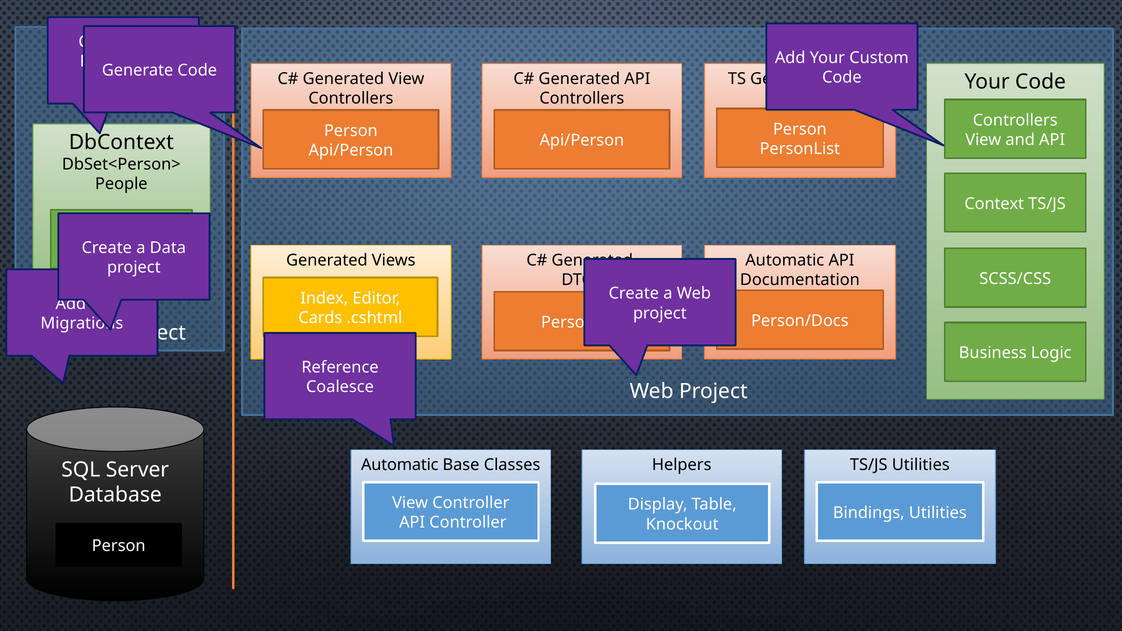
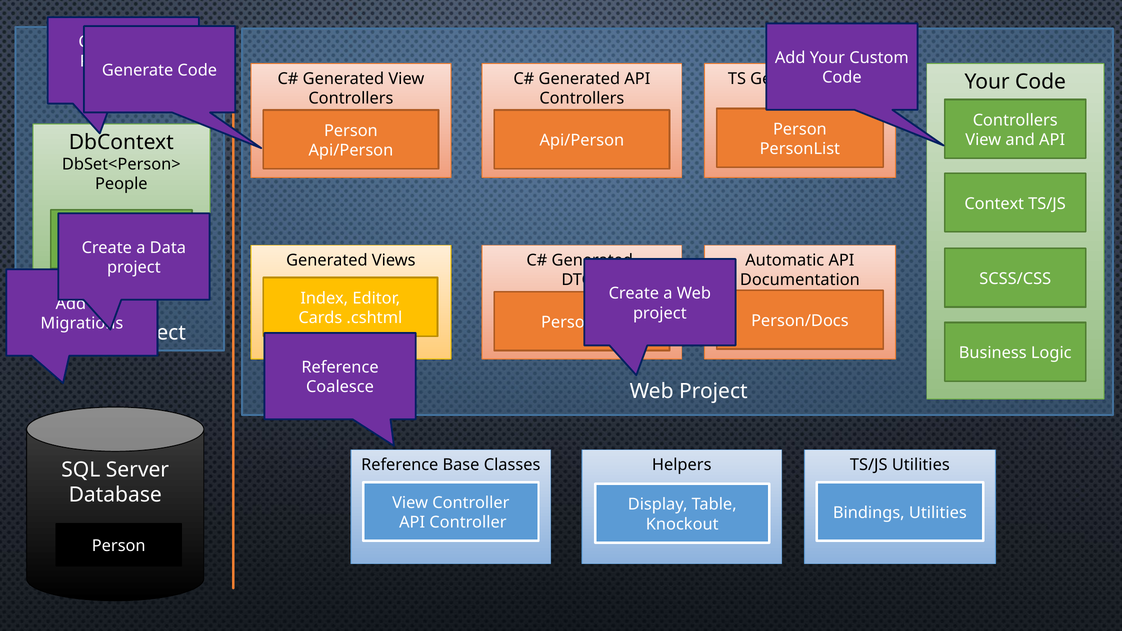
Automatic at (400, 465): Automatic -> Reference
